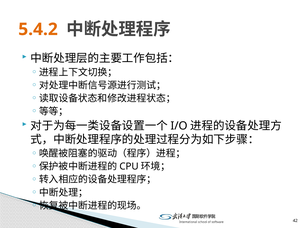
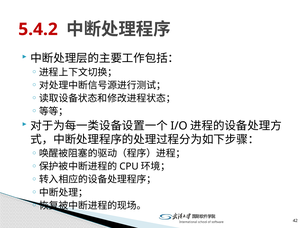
5.4.2 colour: orange -> red
